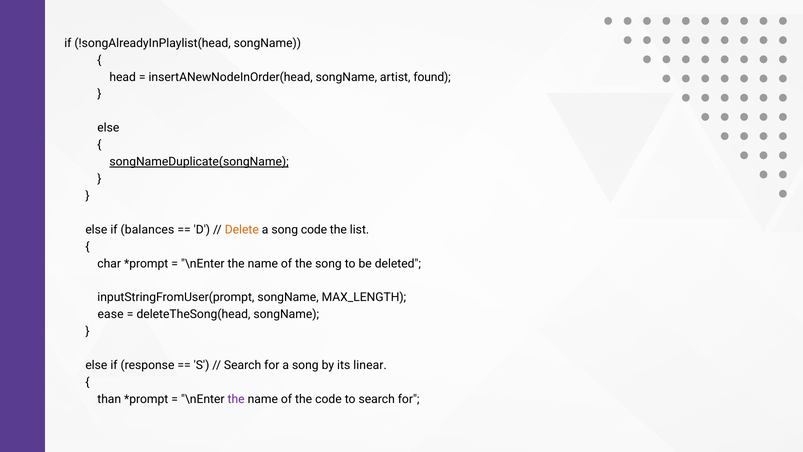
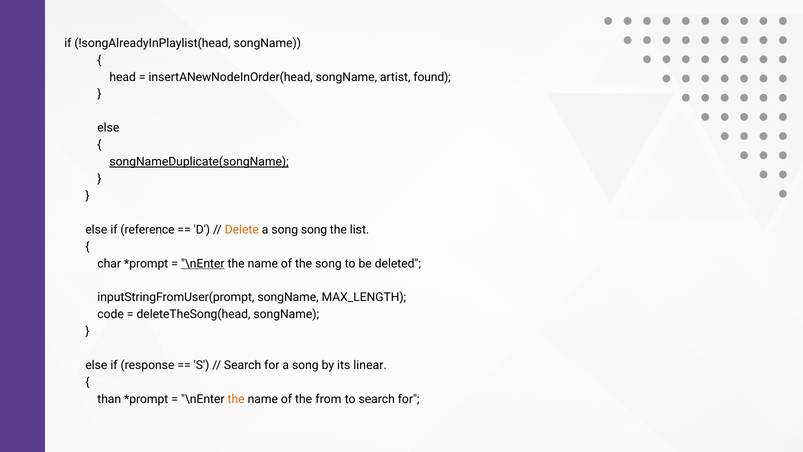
balances: balances -> reference
song code: code -> song
\nEnter at (203, 263) underline: none -> present
ease: ease -> code
the at (236, 399) colour: purple -> orange
the code: code -> from
